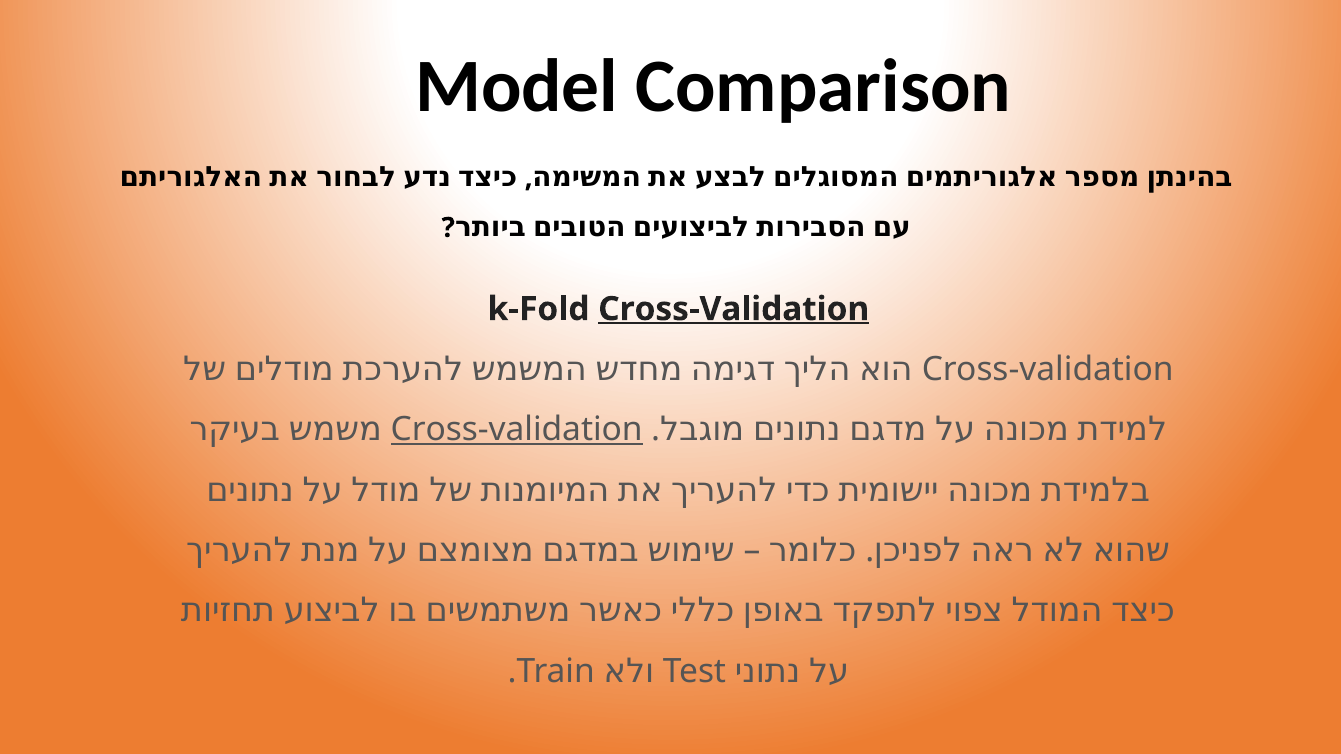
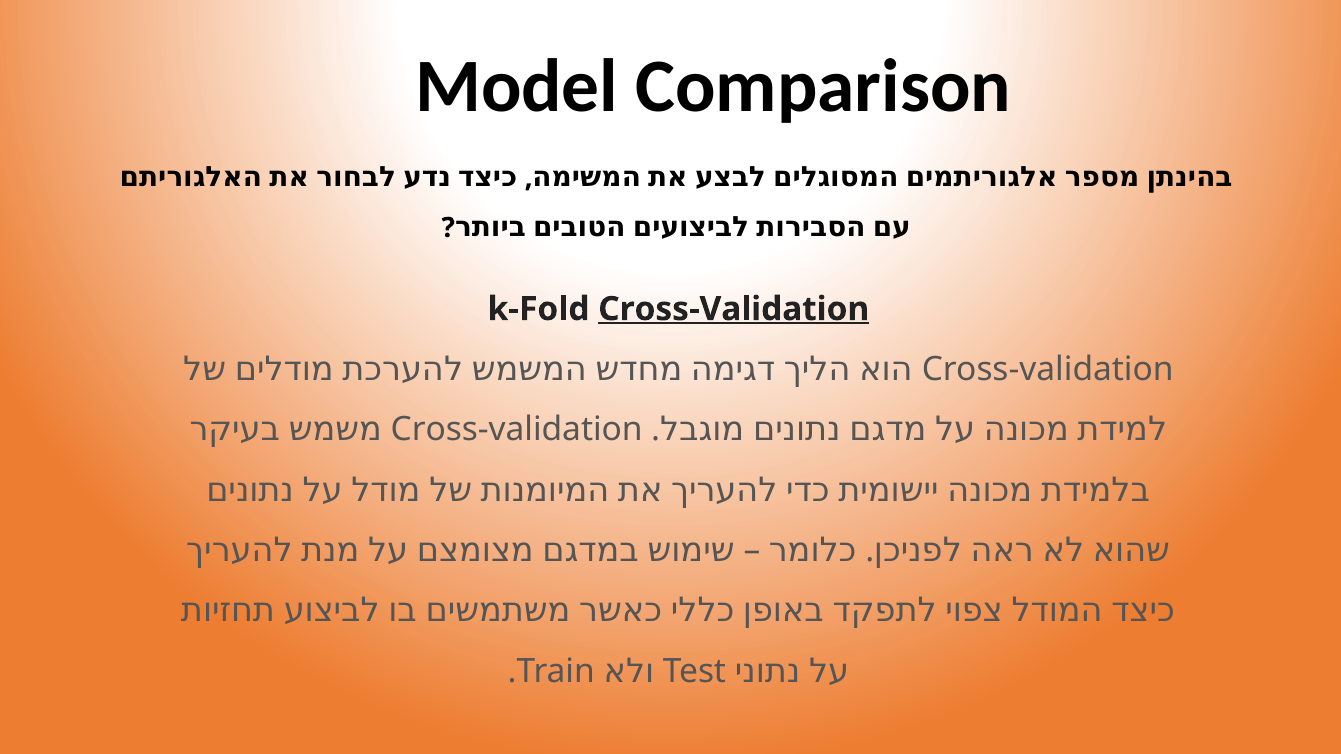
Cross-validation at (517, 430) underline: present -> none
